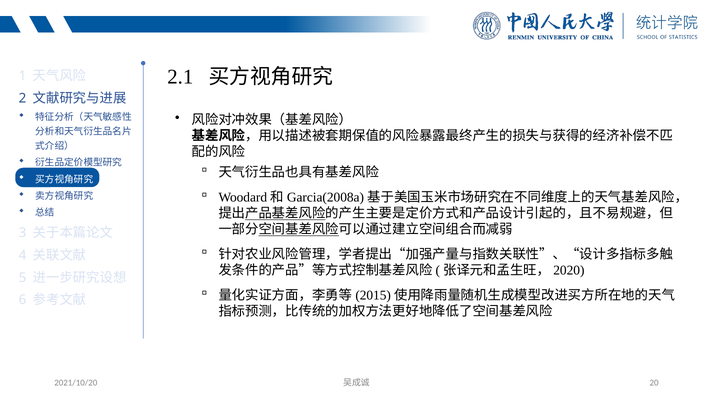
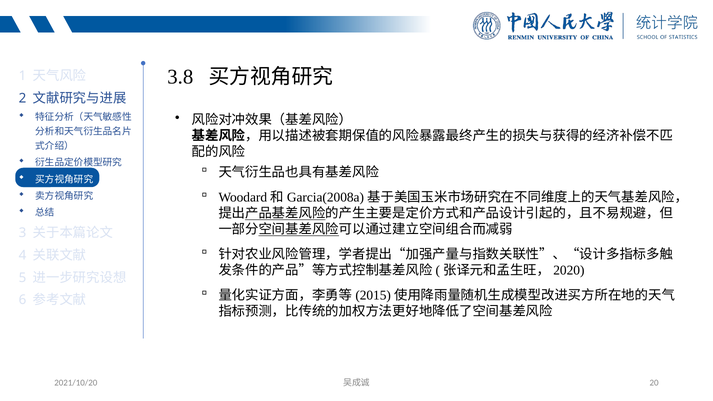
2.1: 2.1 -> 3.8
